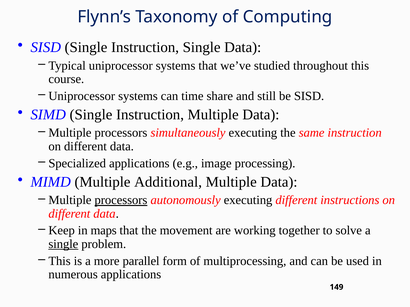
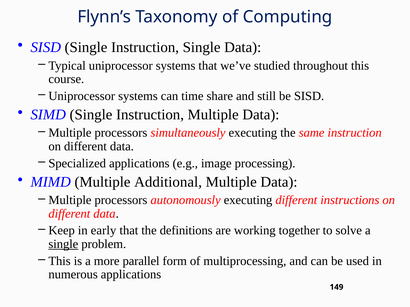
processors at (121, 200) underline: present -> none
maps: maps -> early
movement: movement -> definitions
